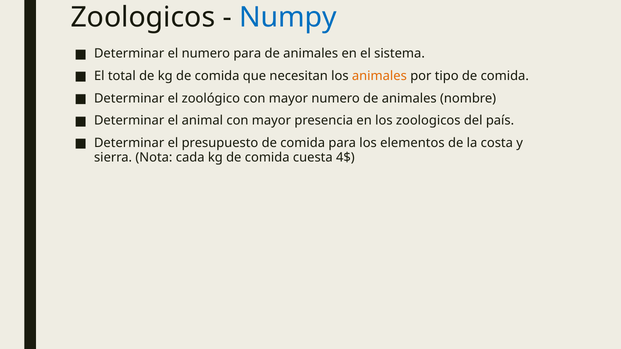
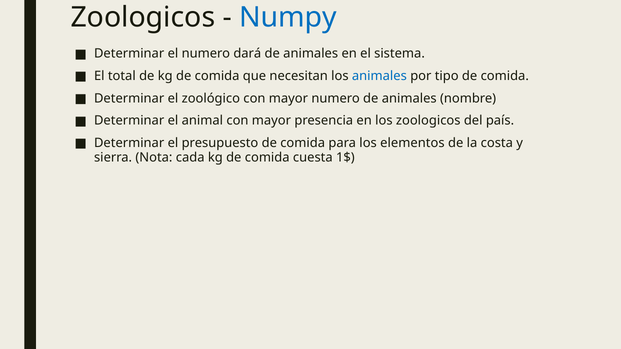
numero para: para -> dará
animales at (379, 76) colour: orange -> blue
4$: 4$ -> 1$
